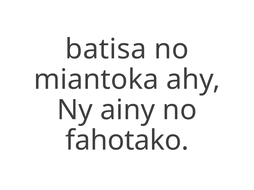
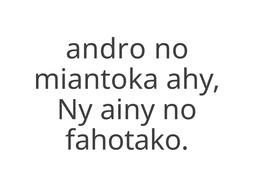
batisa: batisa -> andro
